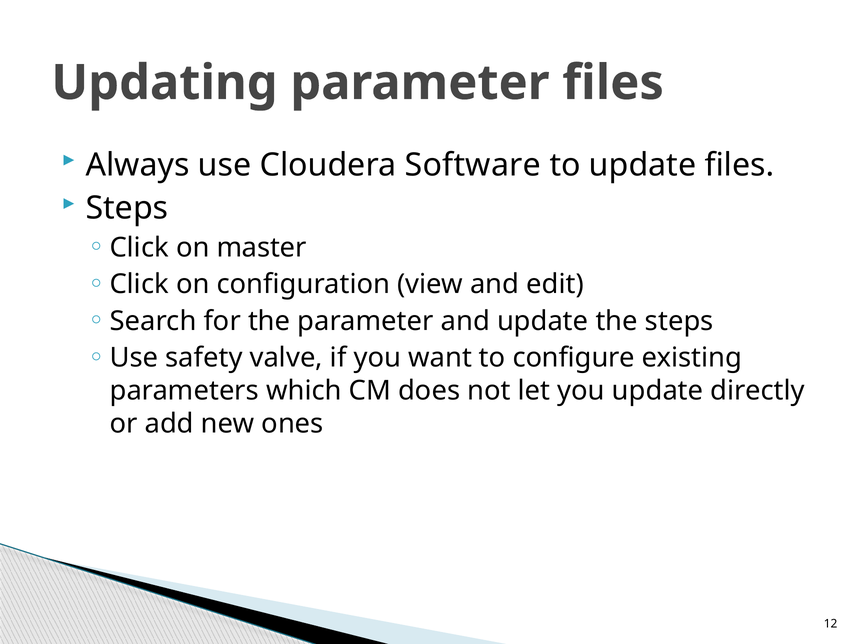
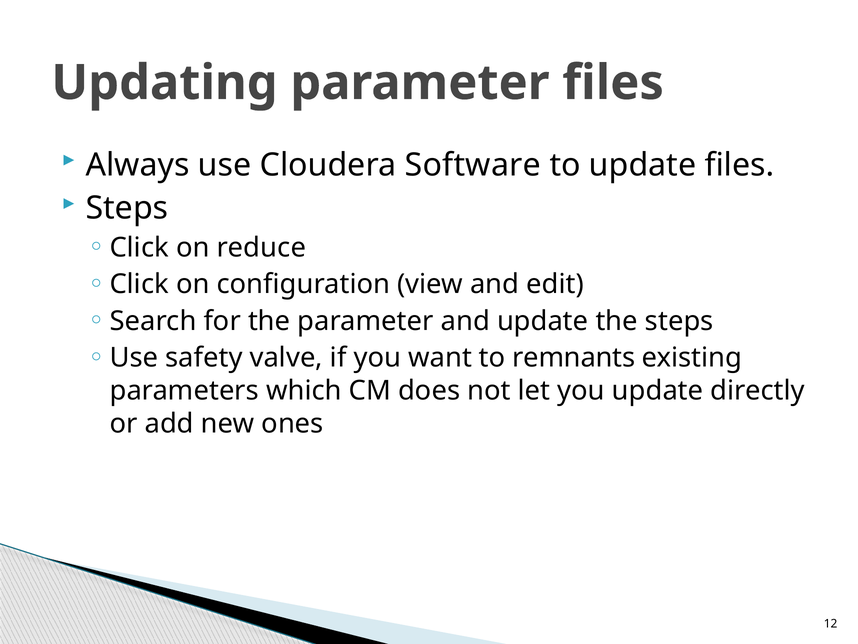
master: master -> reduce
configure: configure -> remnants
